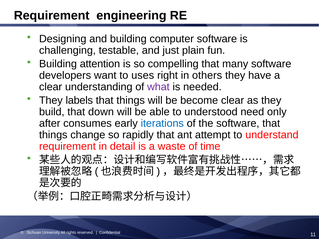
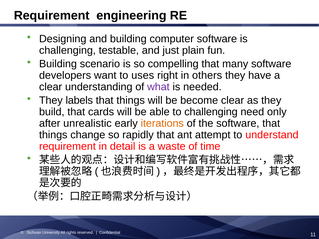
attention: attention -> scenario
down: down -> cards
to understood: understood -> challenging
consumes: consumes -> unrealistic
iterations colour: blue -> orange
